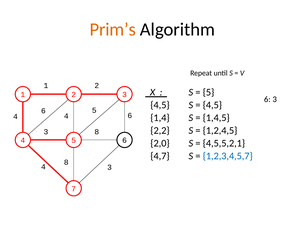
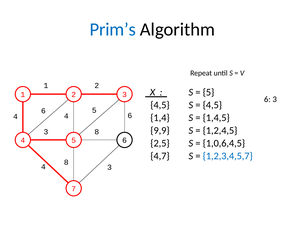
Prim’s colour: orange -> blue
2,2: 2,2 -> 9,9
2,0: 2,0 -> 2,5
4,5,5,2,1: 4,5,5,2,1 -> 1,0,6,4,5
